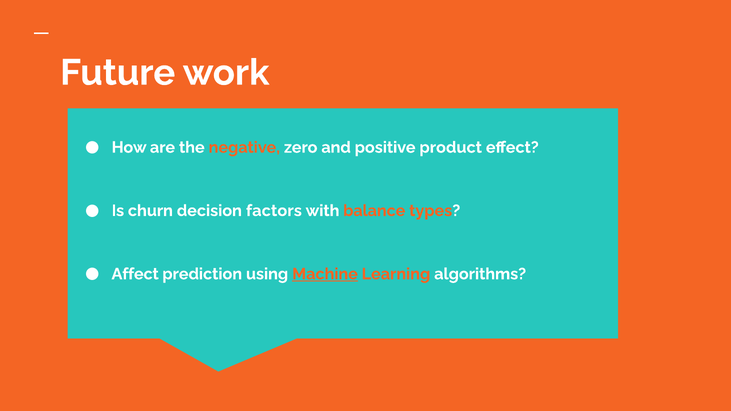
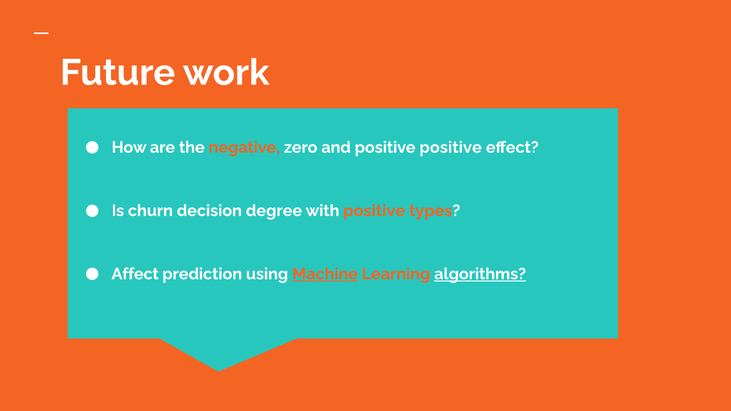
positive product: product -> positive
factors: factors -> degree
with balance: balance -> positive
algorithms underline: none -> present
